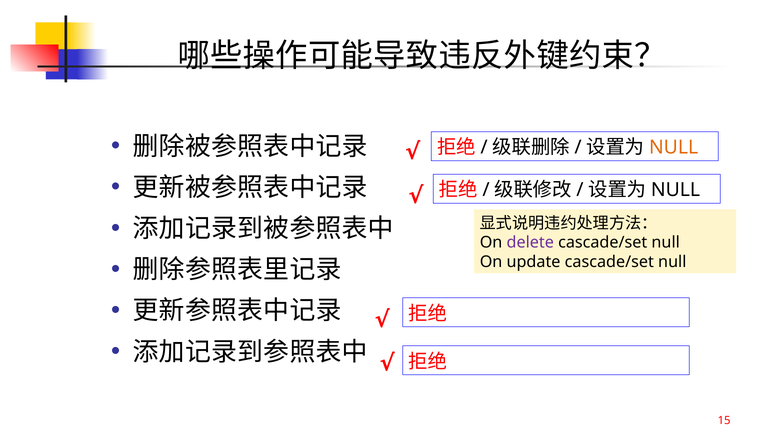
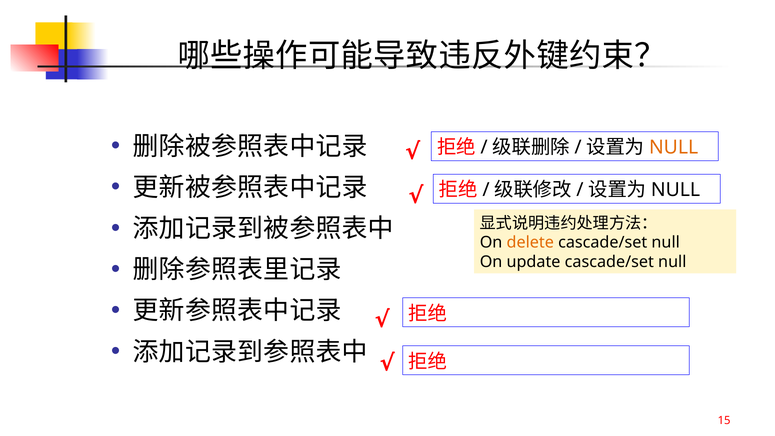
delete colour: purple -> orange
